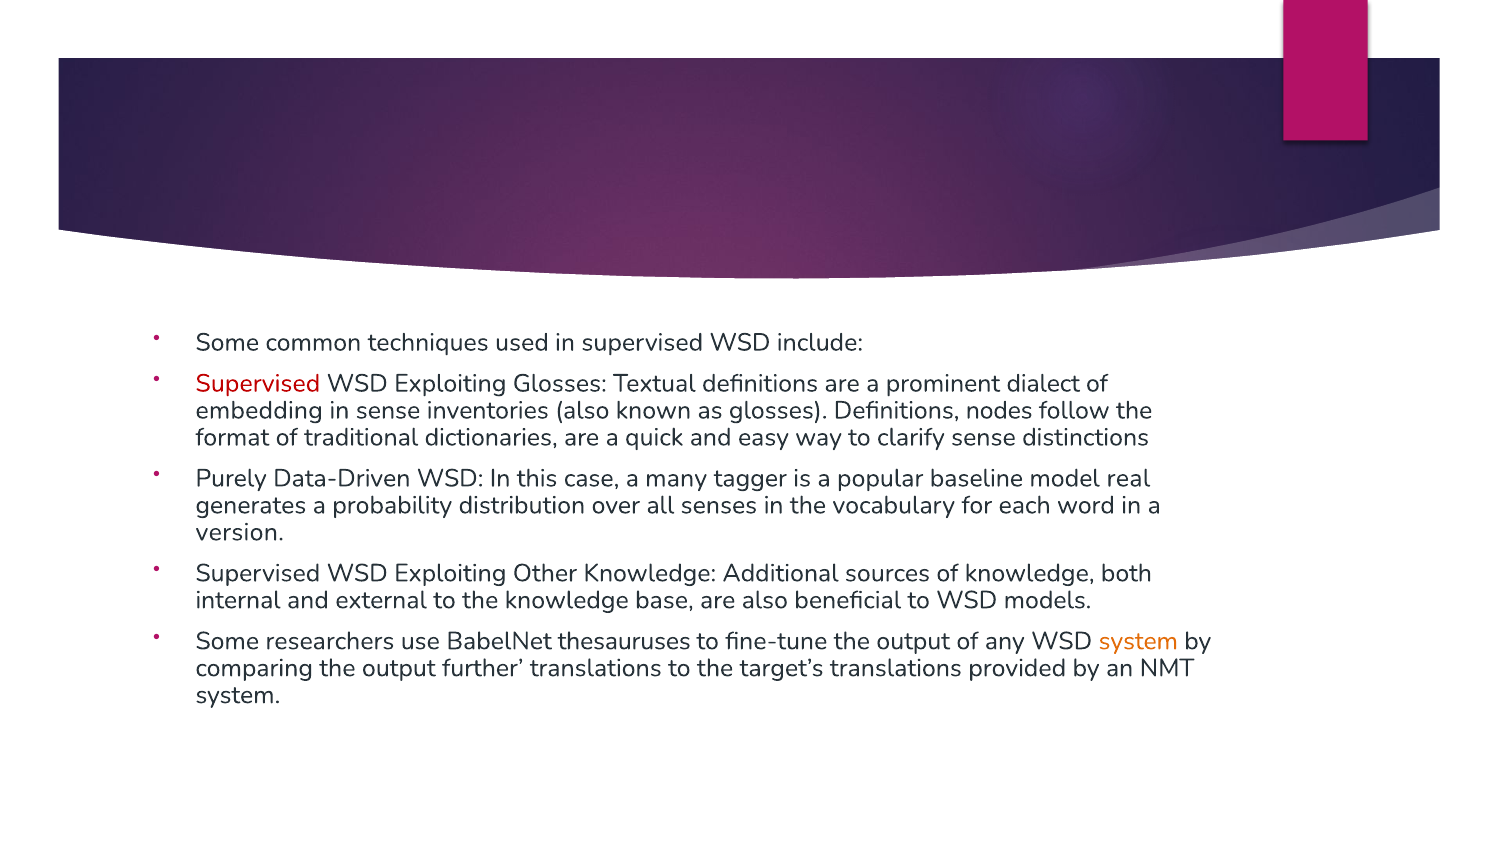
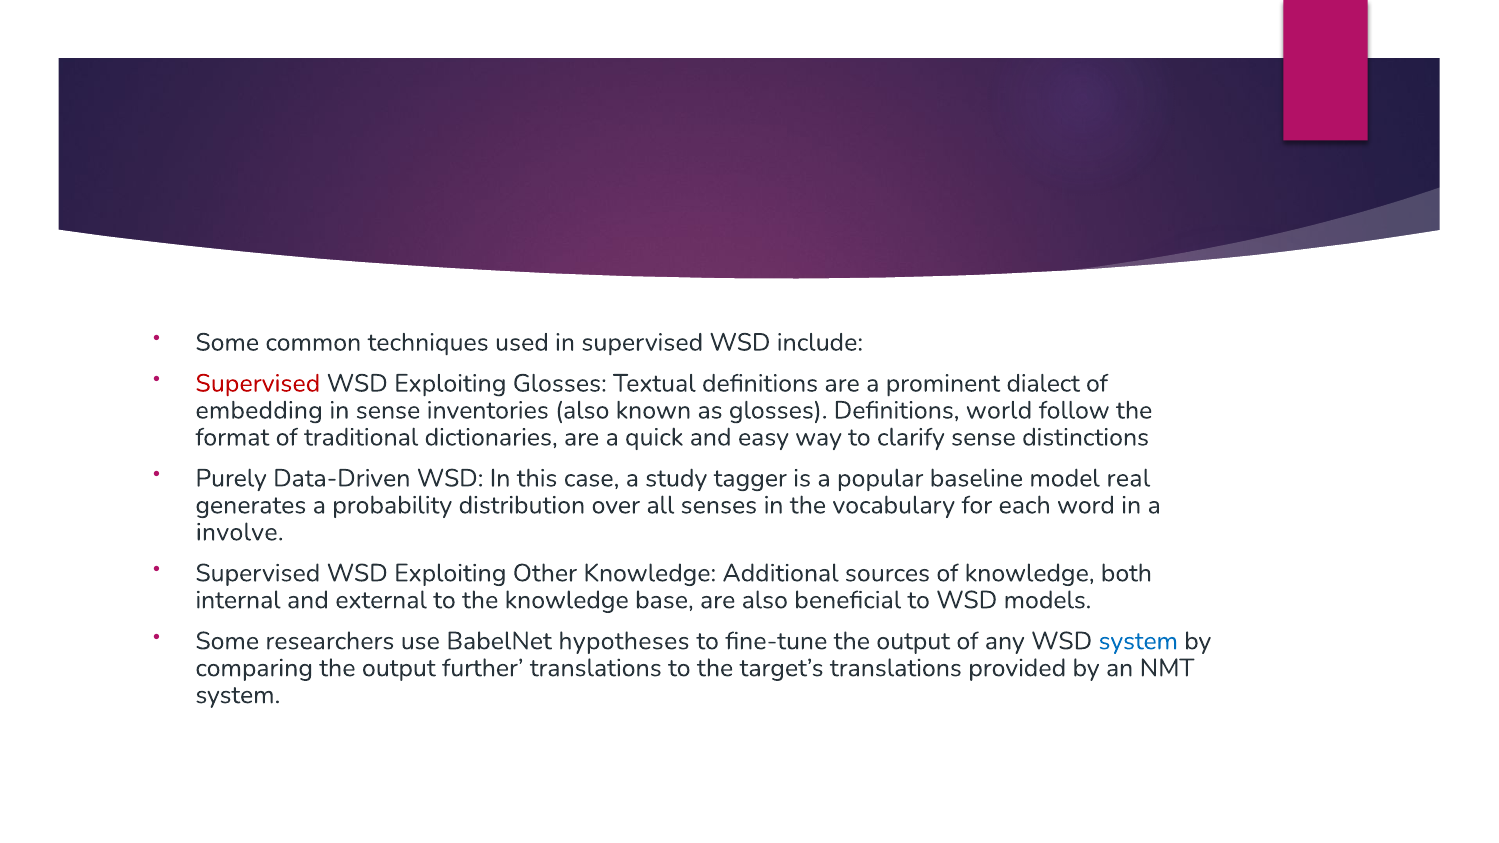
nodes: nodes -> world
many: many -> study
version: version -> involve
thesauruses: thesauruses -> hypotheses
system at (1138, 641) colour: orange -> blue
